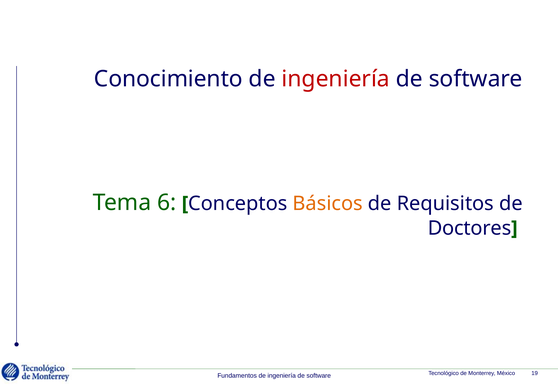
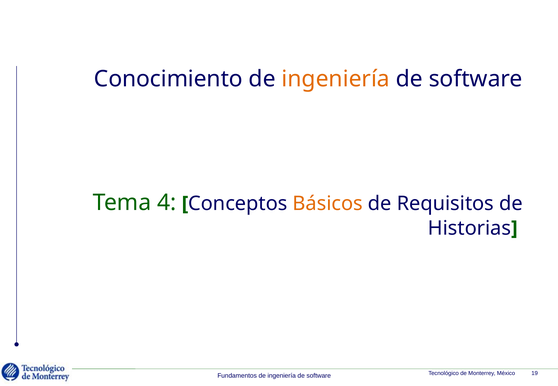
ingeniería at (336, 79) colour: red -> orange
6: 6 -> 4
Doctores: Doctores -> Historias
